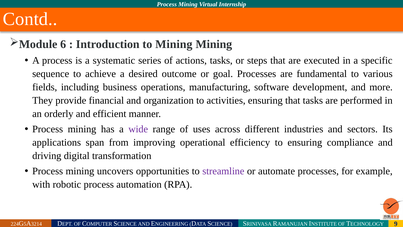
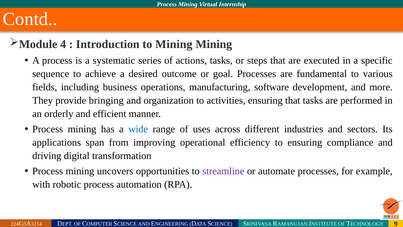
6: 6 -> 4
financial: financial -> bringing
wide colour: purple -> blue
